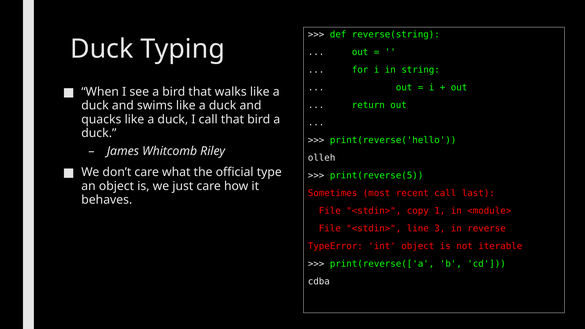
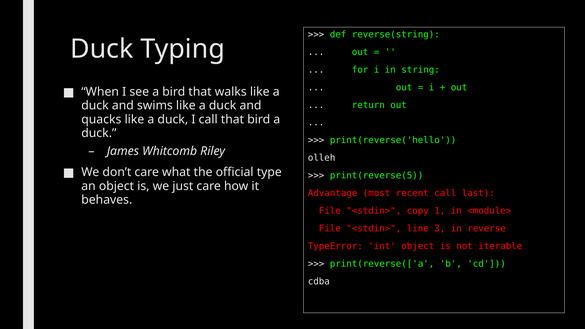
Sometimes: Sometimes -> Advantage
